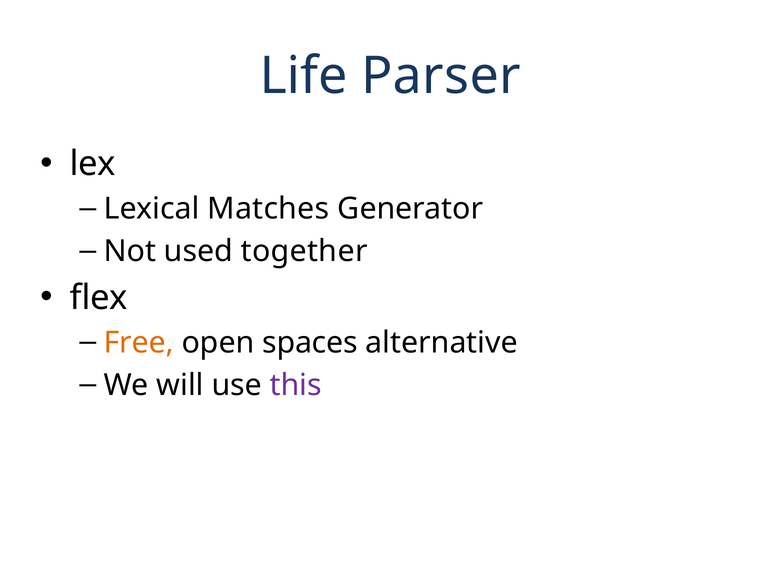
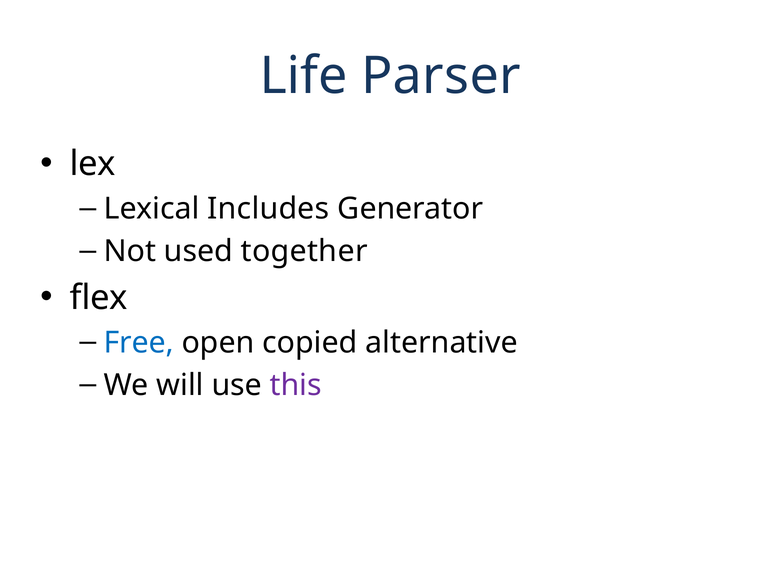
Matches: Matches -> Includes
Free colour: orange -> blue
spaces: spaces -> copied
